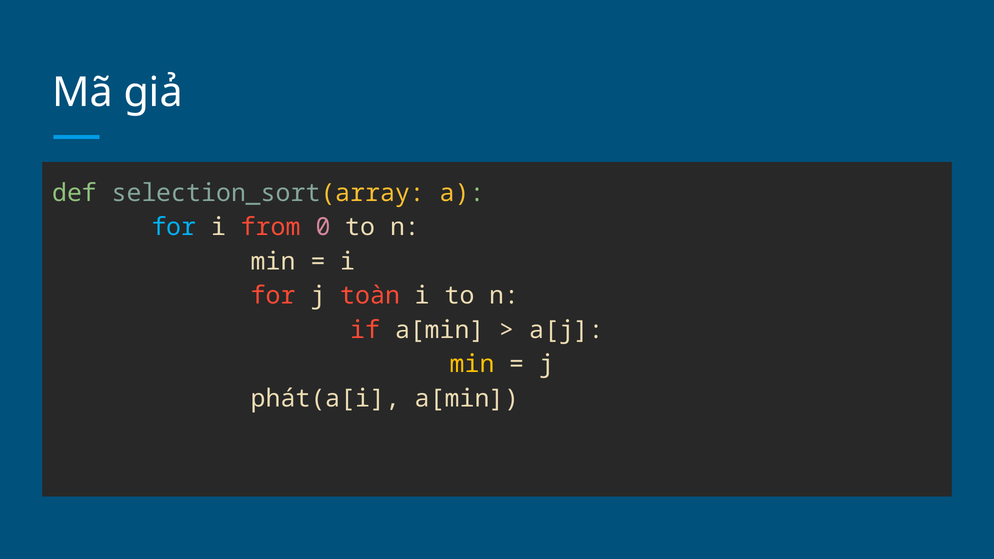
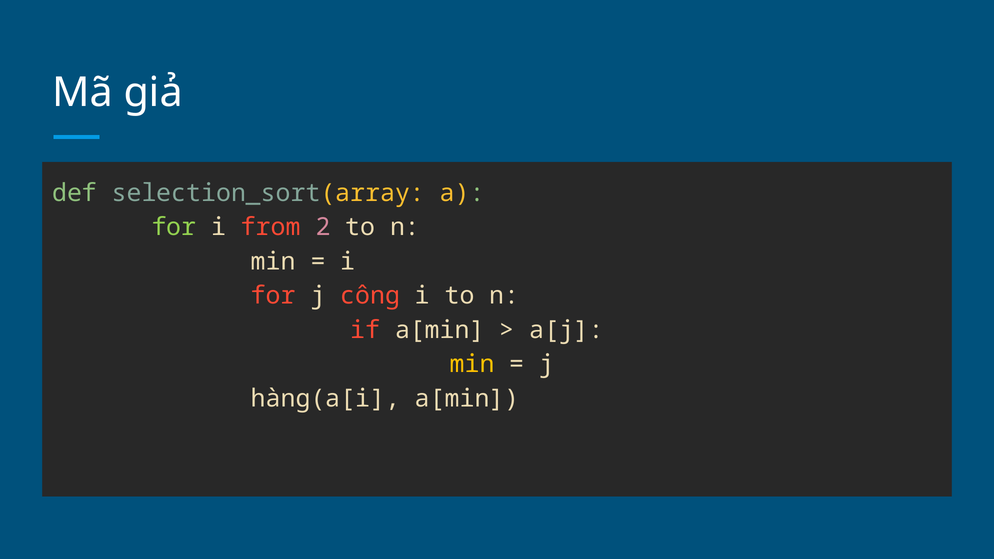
for at (174, 227) colour: light blue -> light green
0: 0 -> 2
toàn: toàn -> công
phát(a[i: phát(a[i -> hàng(a[i
